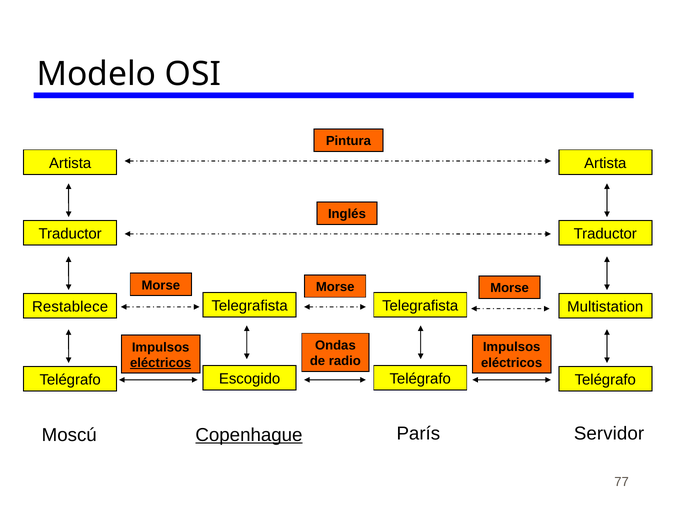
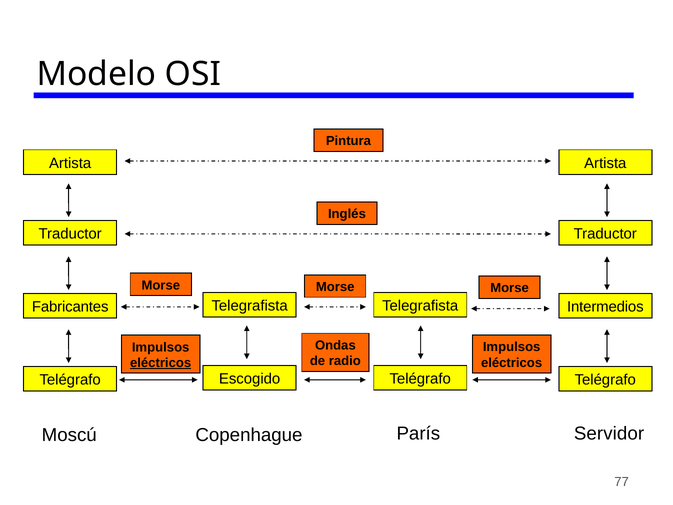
Restablece: Restablece -> Fabricantes
Multistation: Multistation -> Intermedios
Copenhague underline: present -> none
